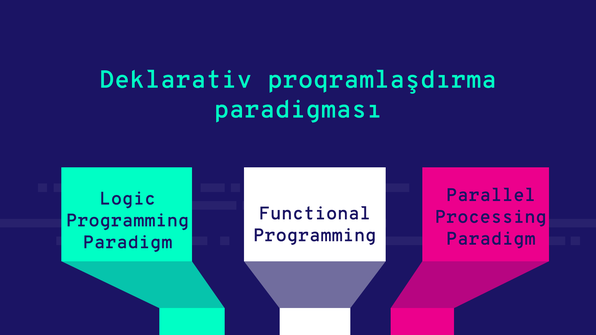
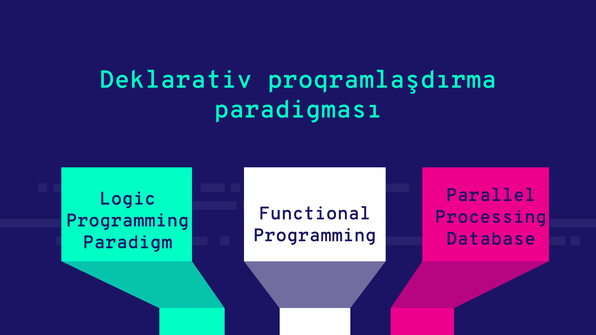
Paradigm at (491, 239): Paradigm -> Database
